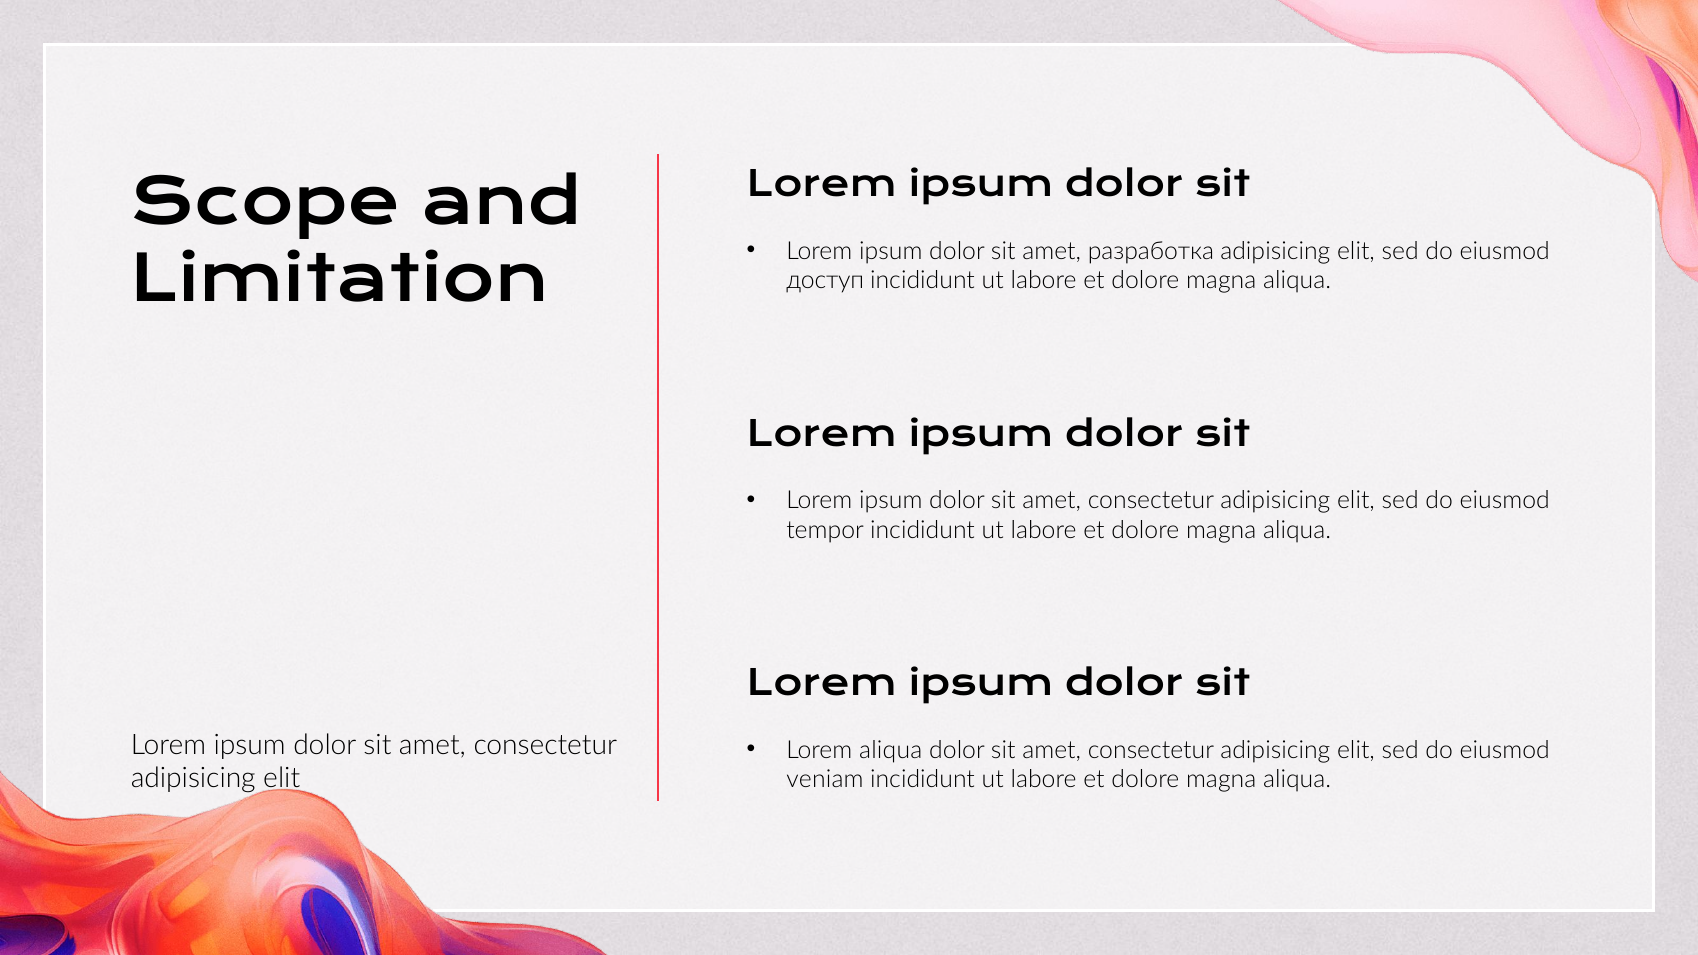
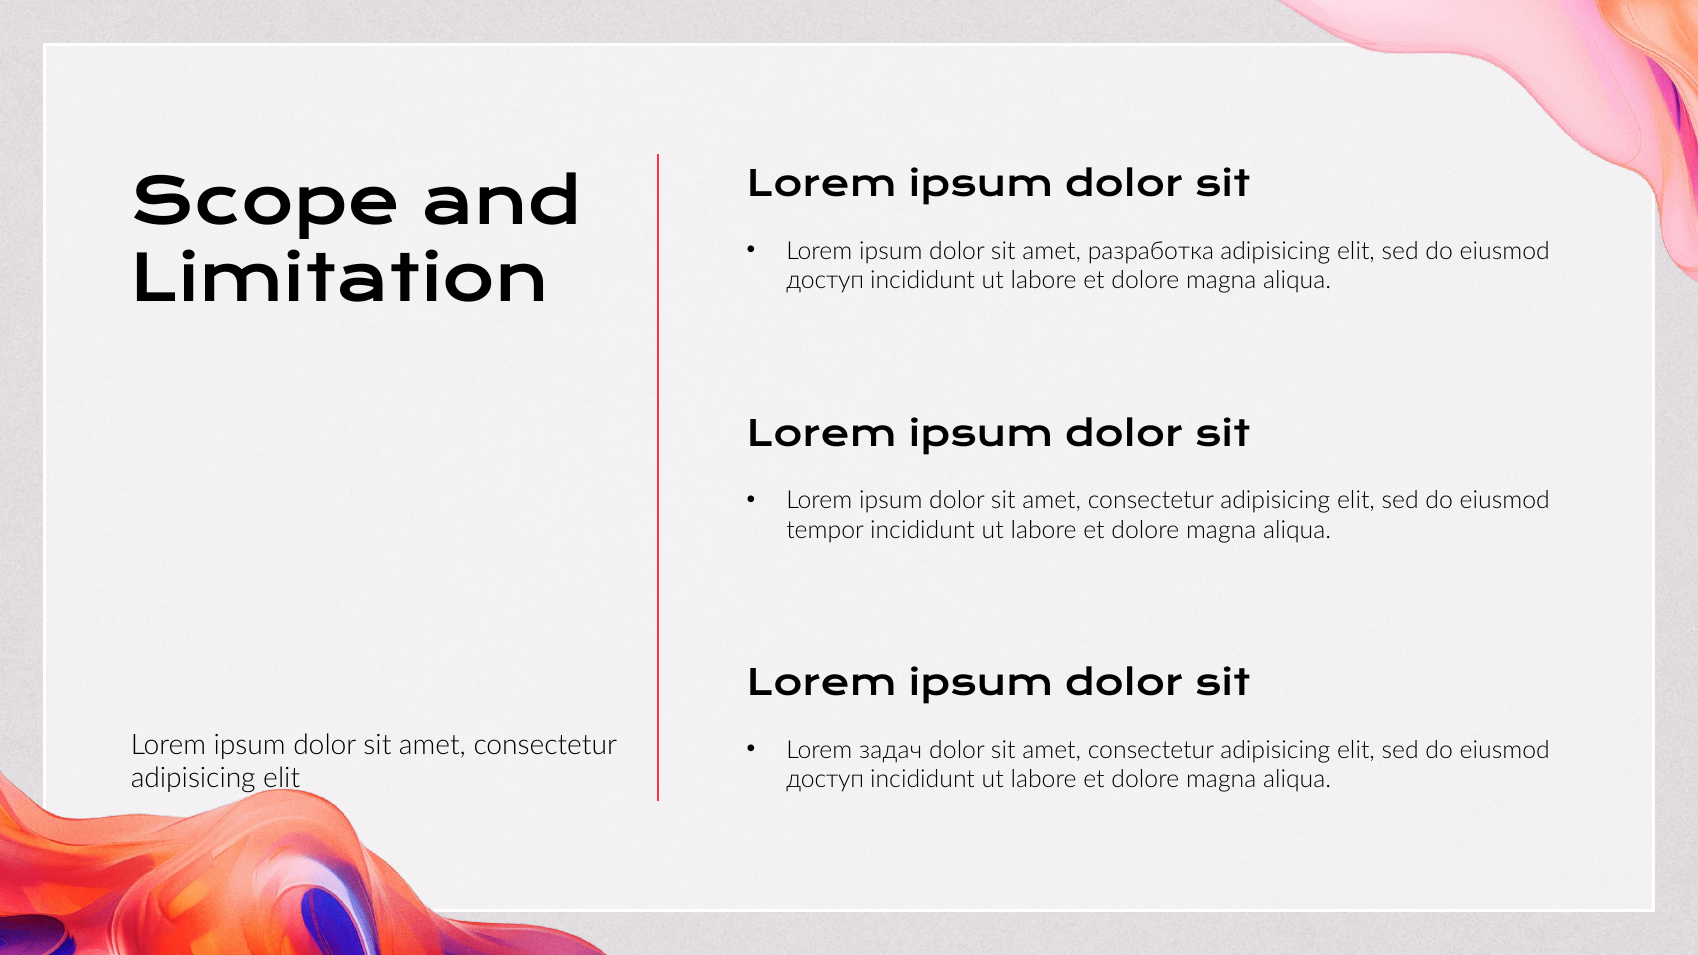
Lorem aliqua: aliqua -> задач
veniam at (825, 780): veniam -> доступ
